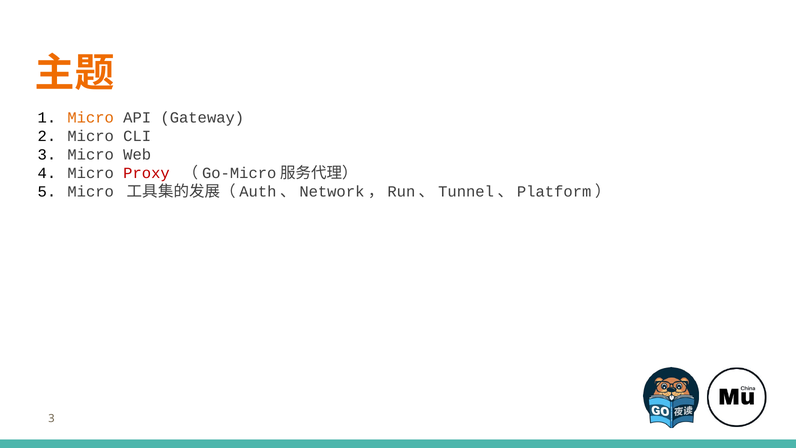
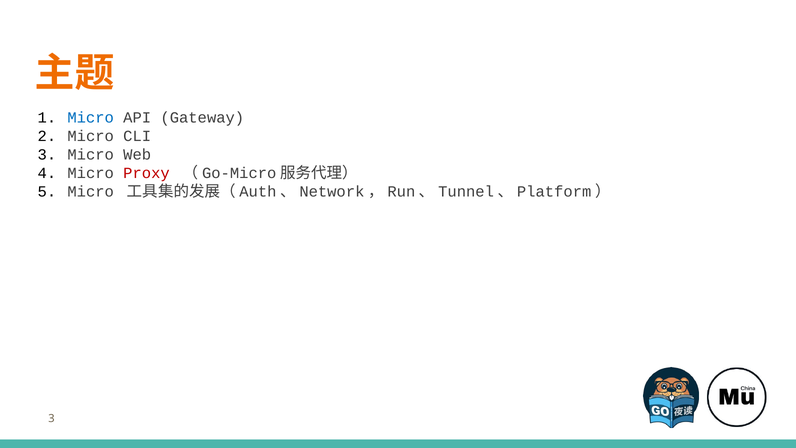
Micro at (91, 117) colour: orange -> blue
